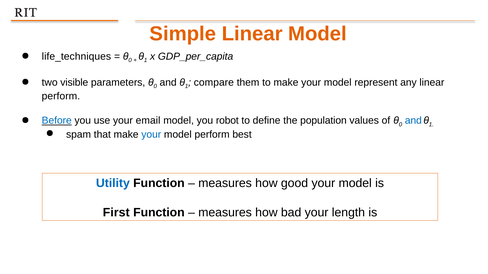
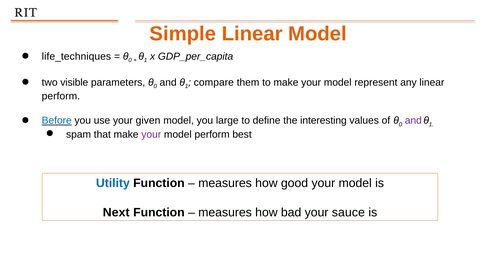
email: email -> given
robot: robot -> large
population: population -> interesting
and at (413, 121) colour: blue -> purple
your at (151, 135) colour: blue -> purple
First: First -> Next
length: length -> sauce
